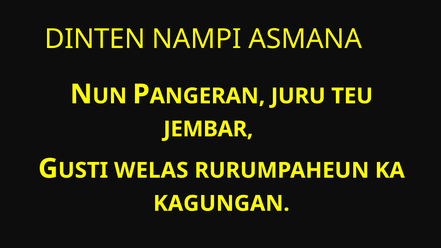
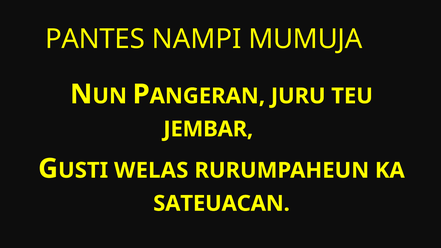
DINTEN: DINTEN -> PANTES
ASMANA: ASMANA -> MUMUJA
KAGUNGAN: KAGUNGAN -> SATEUACAN
